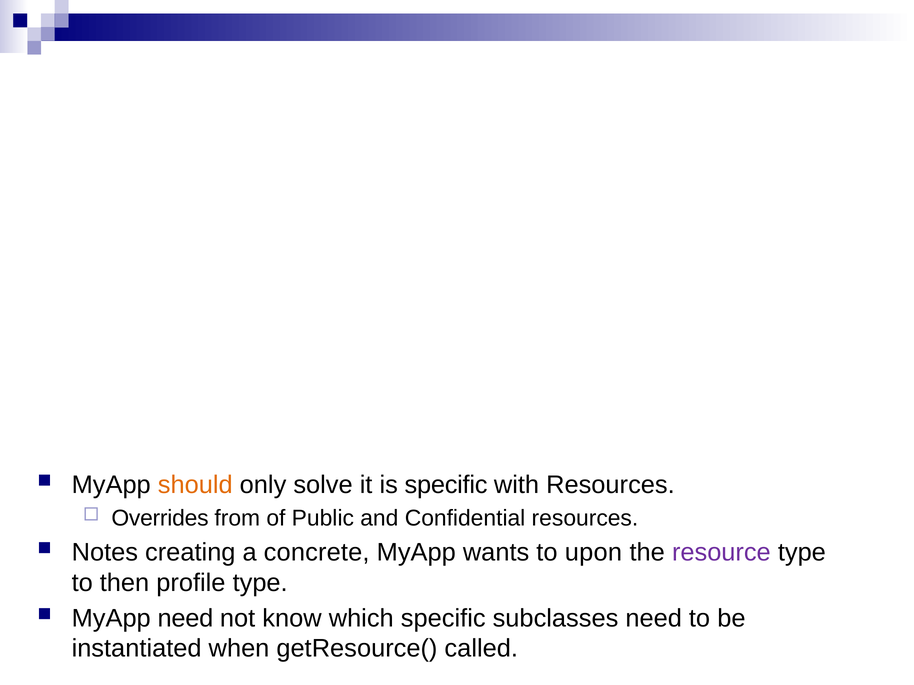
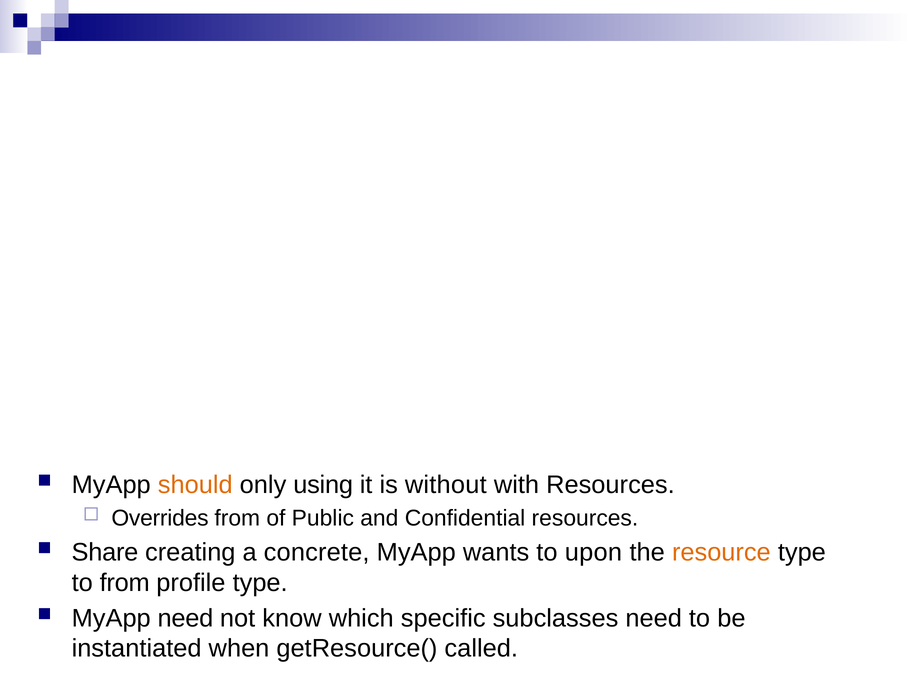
solve: solve -> using
is specific: specific -> without
Notes: Notes -> Share
resource colour: purple -> orange
to then: then -> from
